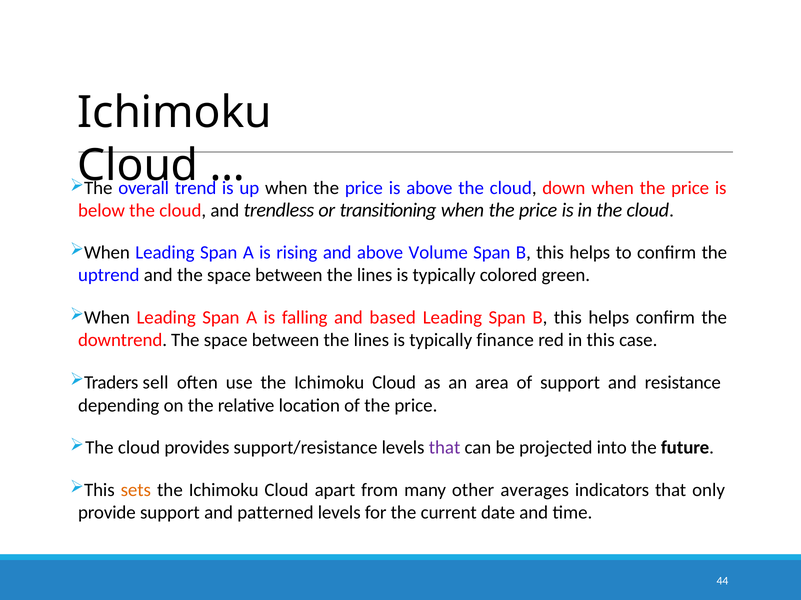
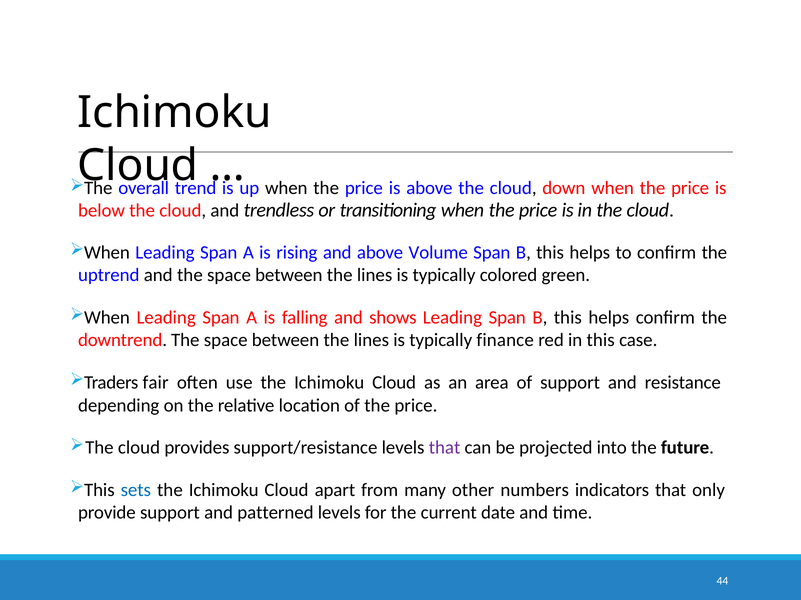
based: based -> shows
sell: sell -> fair
sets colour: orange -> blue
averages: averages -> numbers
